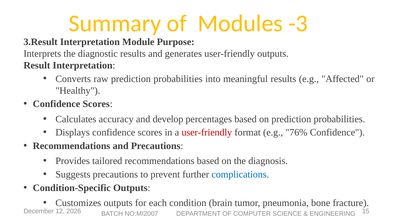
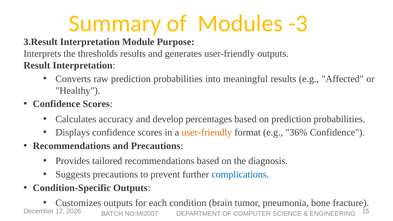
diagnostic: diagnostic -> thresholds
user-friendly at (207, 133) colour: red -> orange
76%: 76% -> 36%
